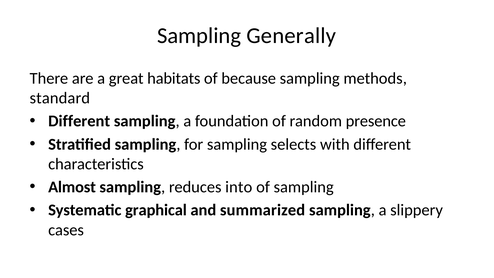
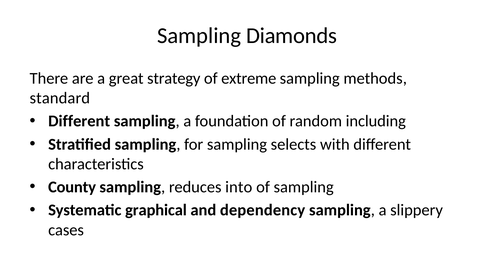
Generally: Generally -> Diamonds
habitats: habitats -> strategy
because: because -> extreme
presence: presence -> including
Almost: Almost -> County
summarized: summarized -> dependency
